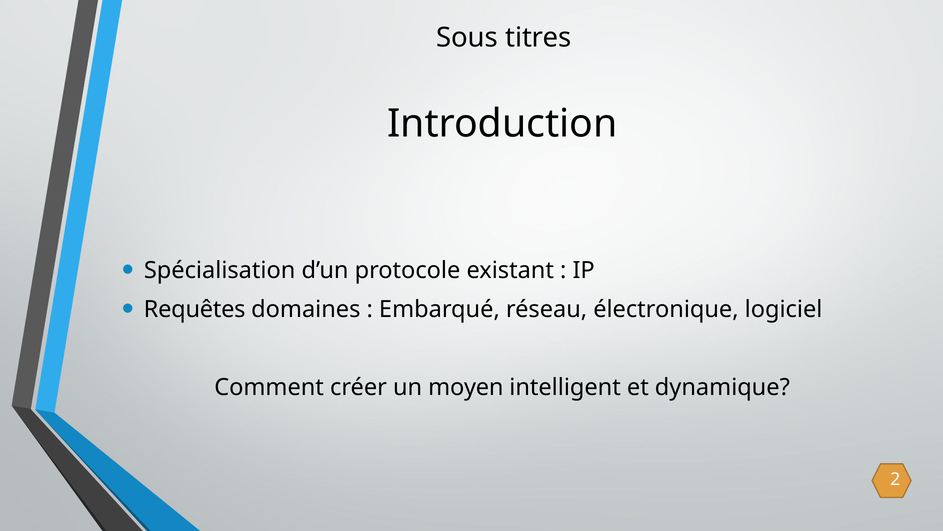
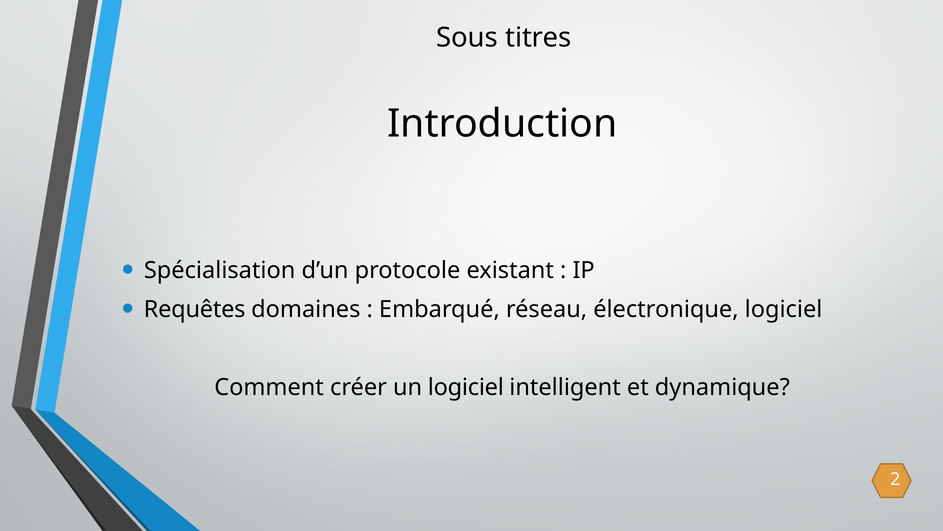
un moyen: moyen -> logiciel
